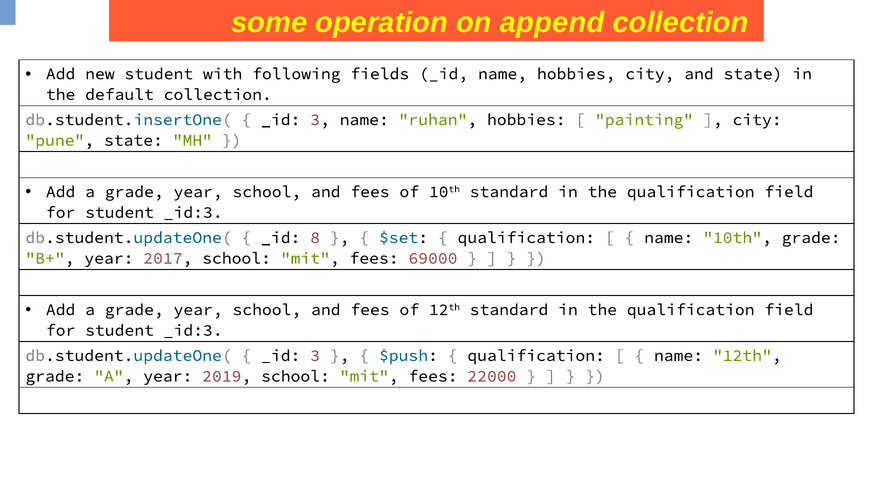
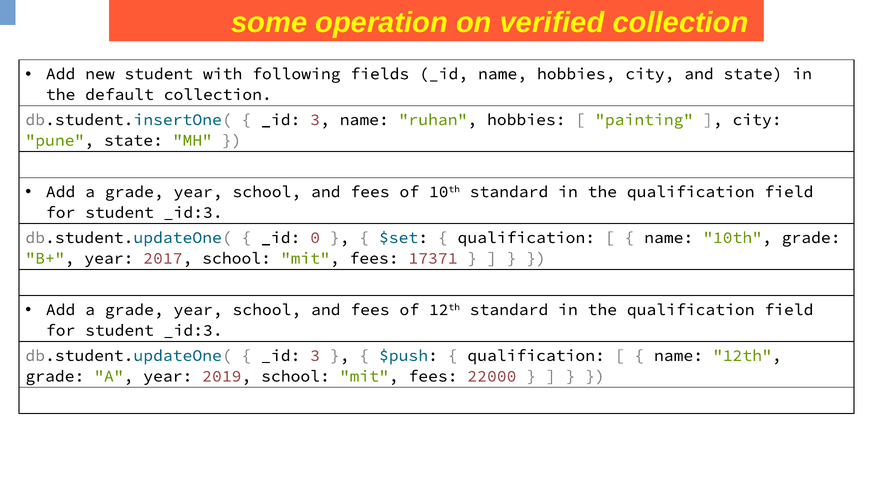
append: append -> verified
8: 8 -> 0
69000: 69000 -> 17371
